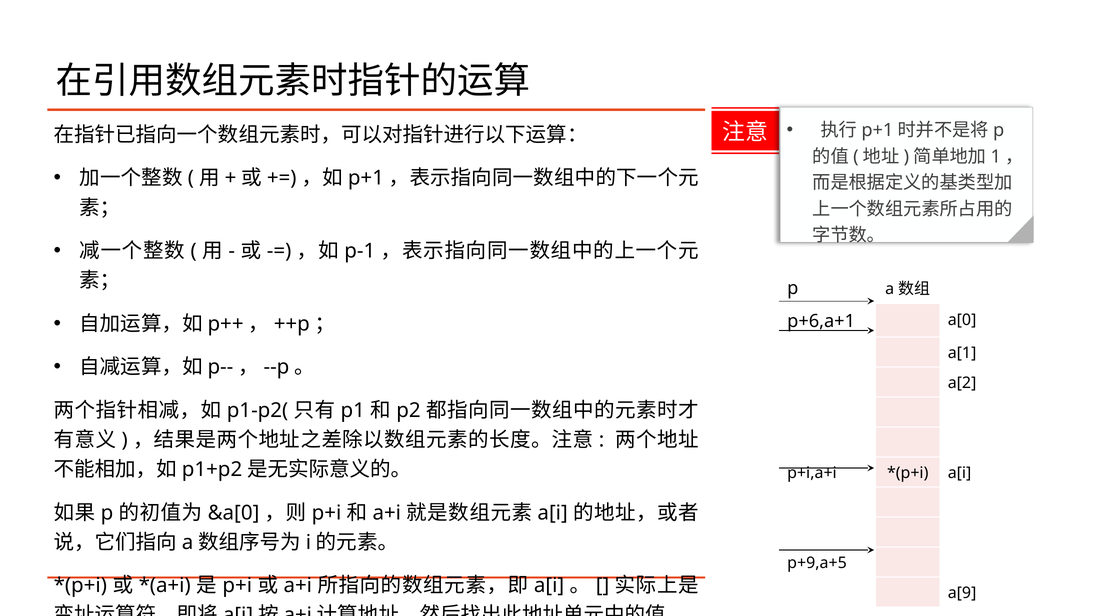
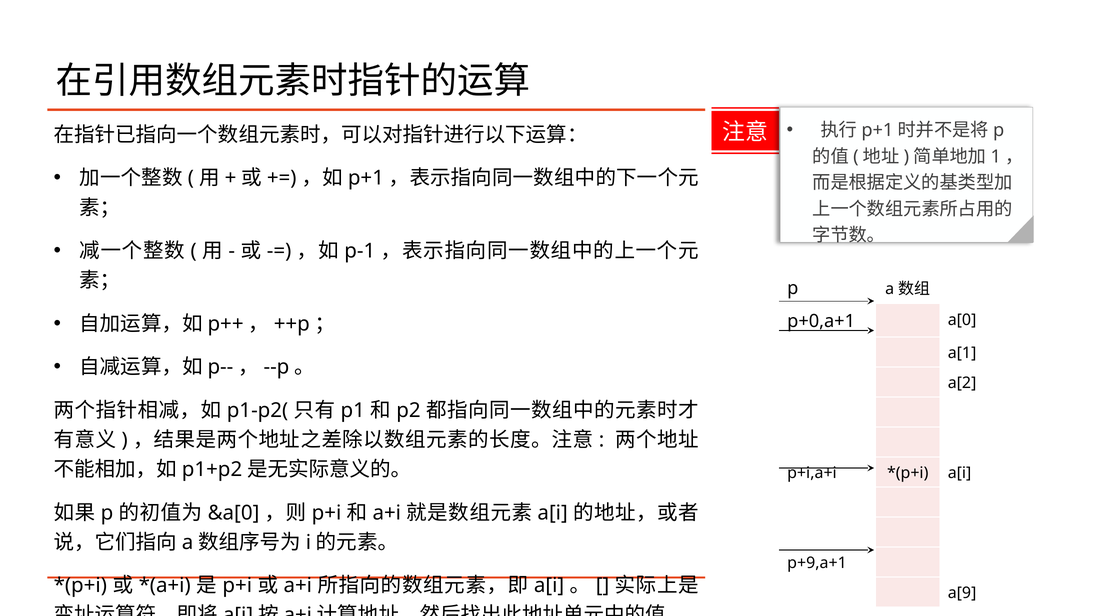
p+6,a+1: p+6,a+1 -> p+0,a+1
p+9,a+5: p+9,a+5 -> p+9,a+1
